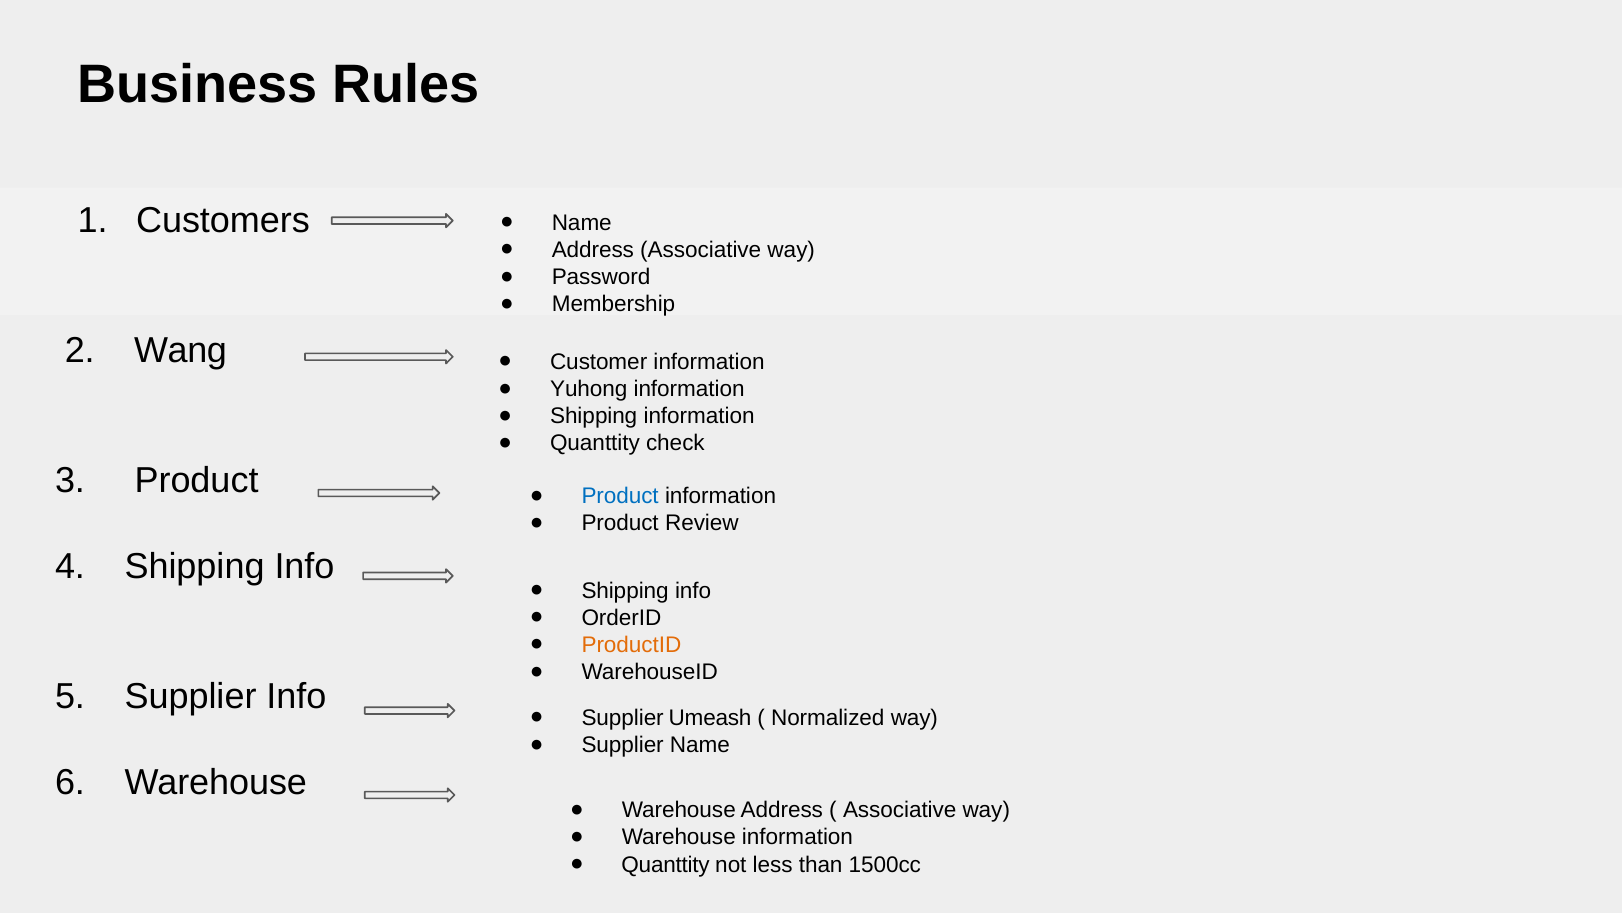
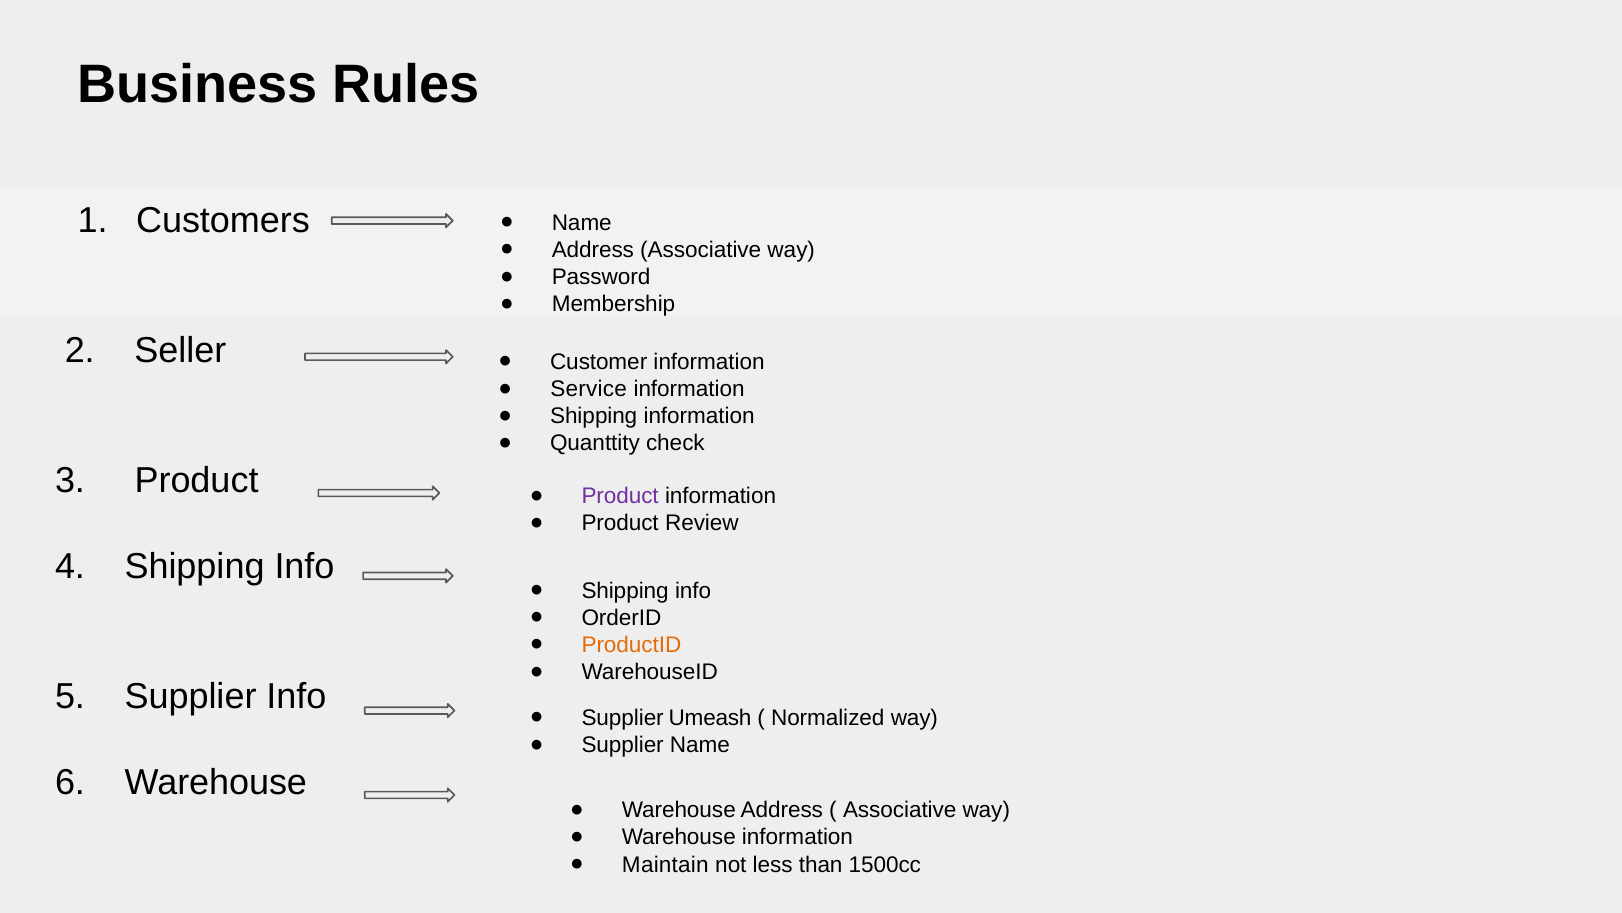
Wang: Wang -> Seller
Yuhong: Yuhong -> Service
Product at (620, 496) colour: blue -> purple
Quanttity at (666, 864): Quanttity -> Maintain
